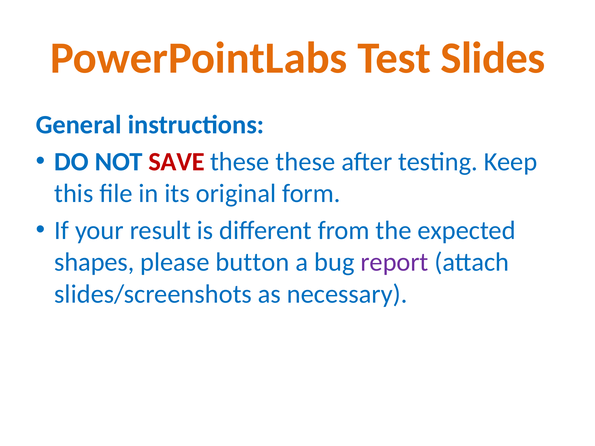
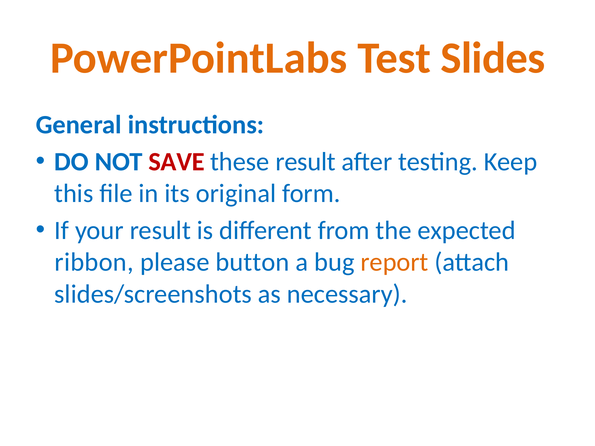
these these: these -> result
shapes: shapes -> ribbon
report colour: purple -> orange
